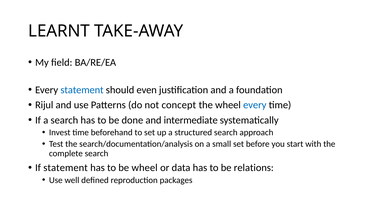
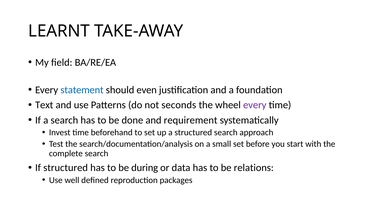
Rijul: Rijul -> Text
concept: concept -> seconds
every at (255, 105) colour: blue -> purple
intermediate: intermediate -> requirement
If statement: statement -> structured
be wheel: wheel -> during
